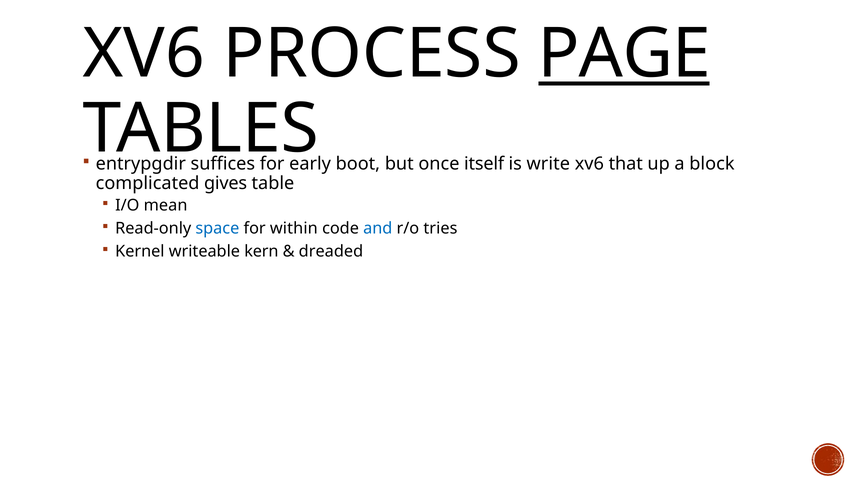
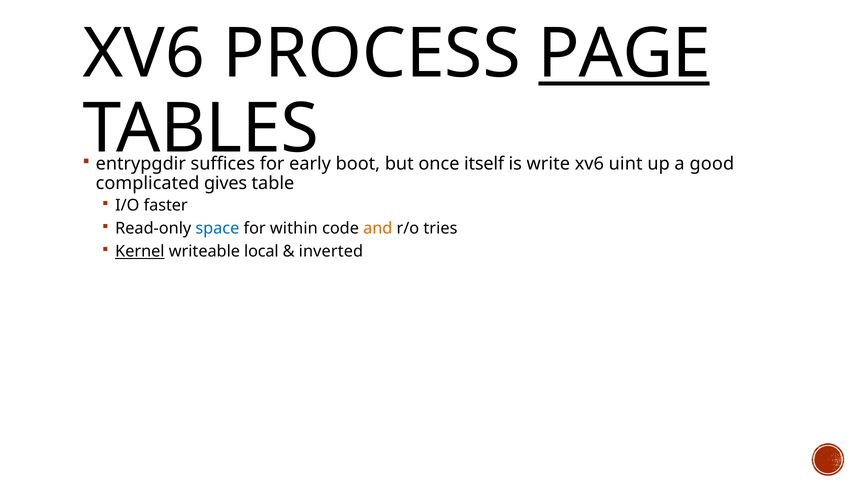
that: that -> uint
block: block -> good
mean: mean -> faster
and colour: blue -> orange
Kernel underline: none -> present
kern: kern -> local
dreaded: dreaded -> inverted
